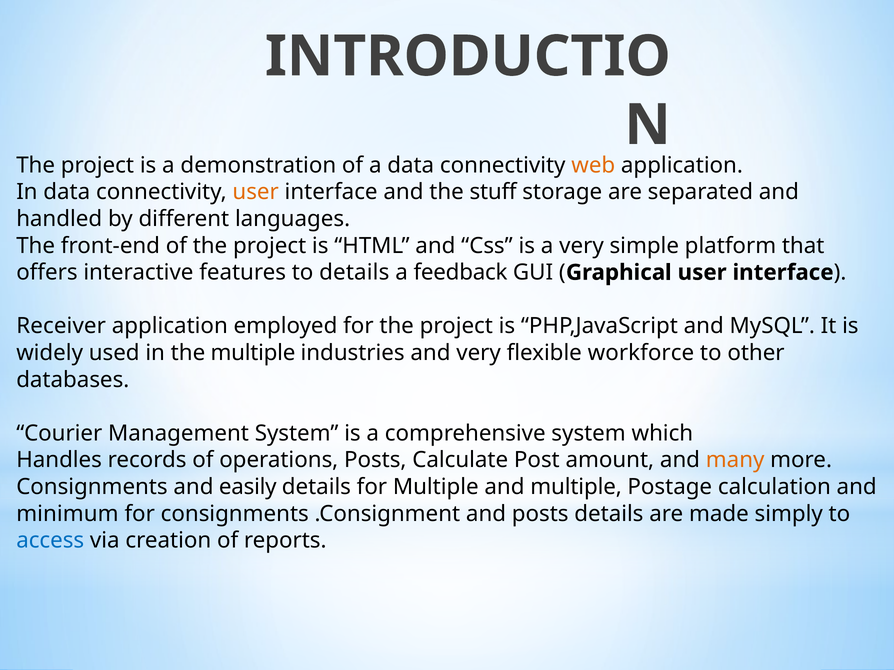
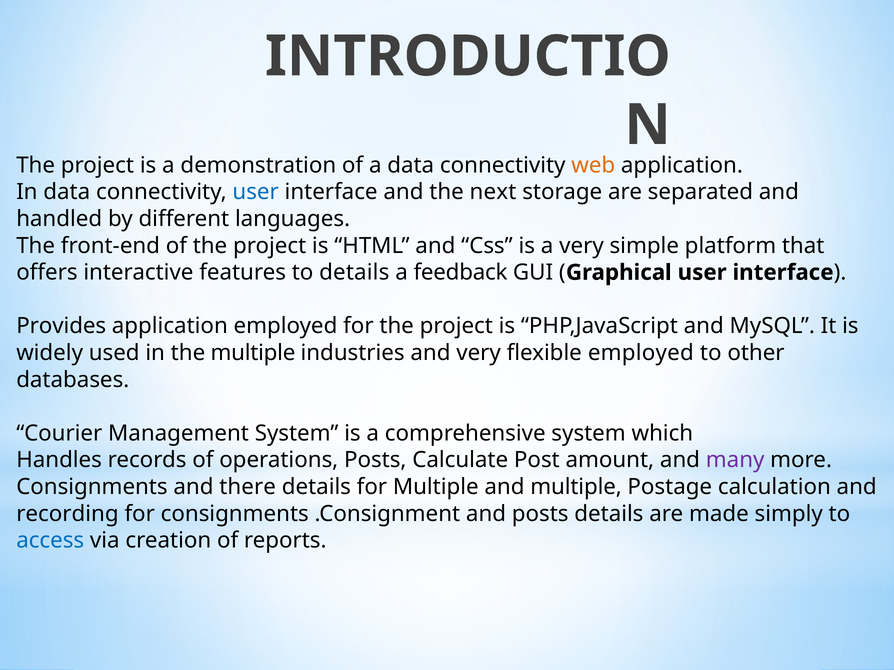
user at (256, 192) colour: orange -> blue
stuff: stuff -> next
Receiver: Receiver -> Provides
flexible workforce: workforce -> employed
many colour: orange -> purple
easily: easily -> there
minimum: minimum -> recording
